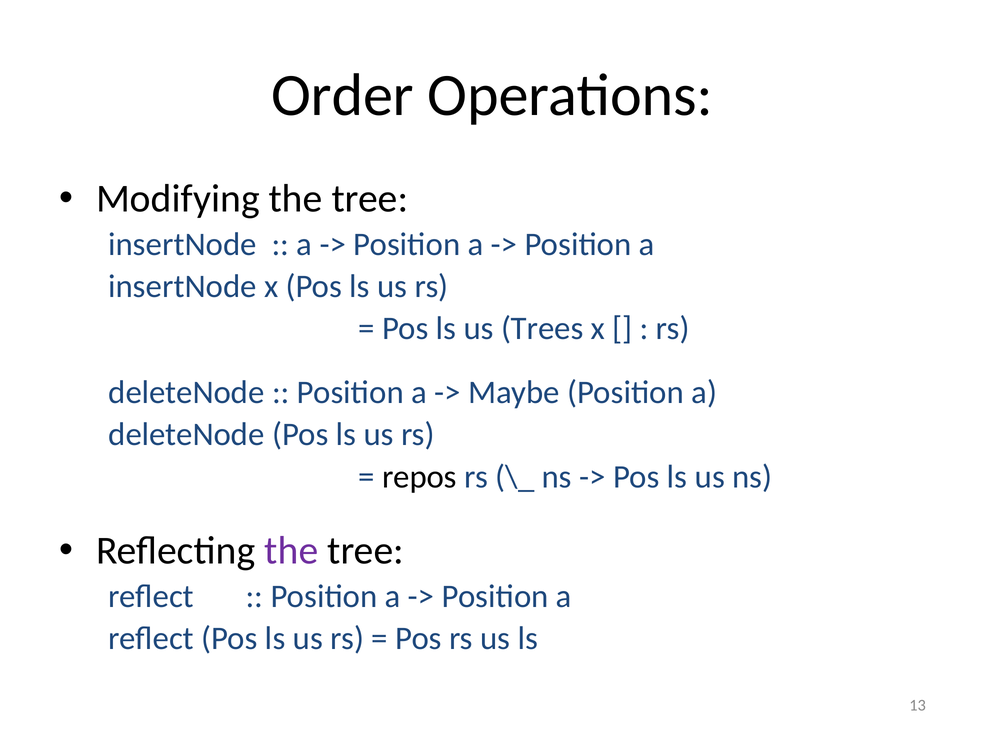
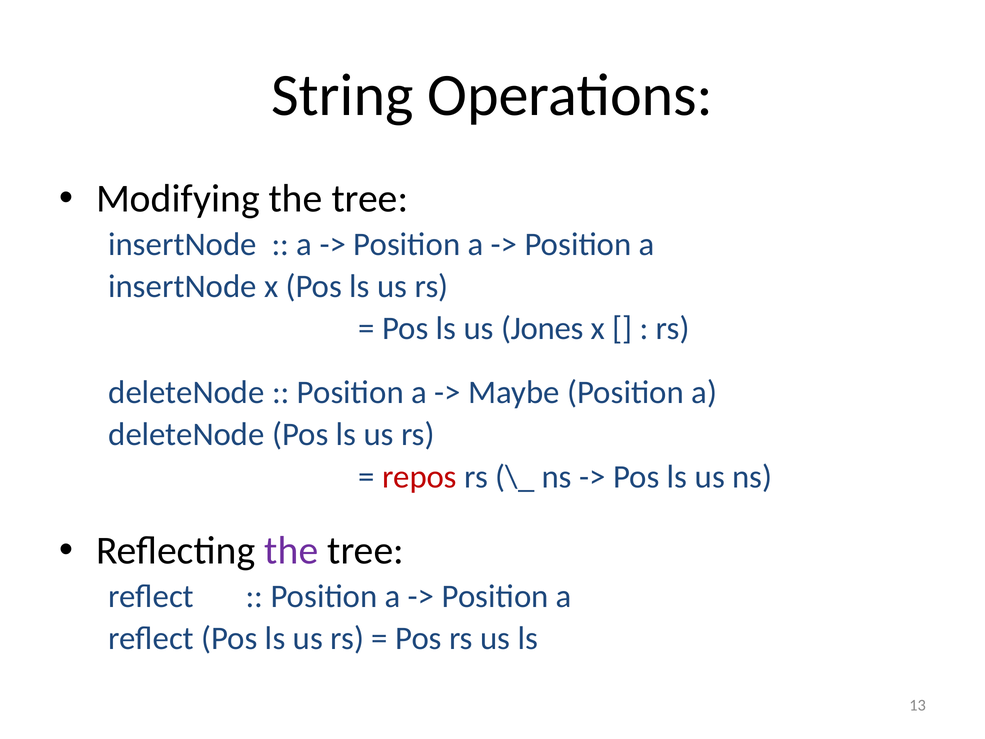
Order: Order -> String
Trees: Trees -> Jones
repos colour: black -> red
